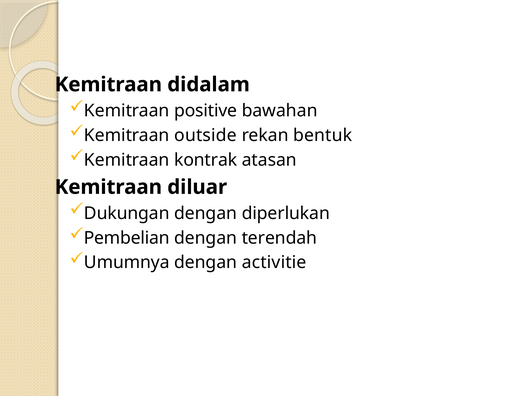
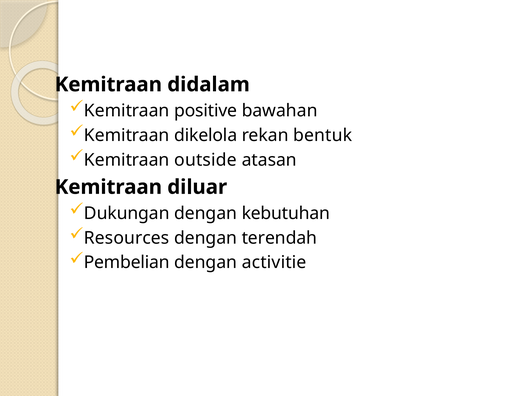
outside: outside -> dikelola
kontrak: kontrak -> outside
diperlukan: diperlukan -> kebutuhan
Pembelian: Pembelian -> Resources
Umumnya: Umumnya -> Pembelian
